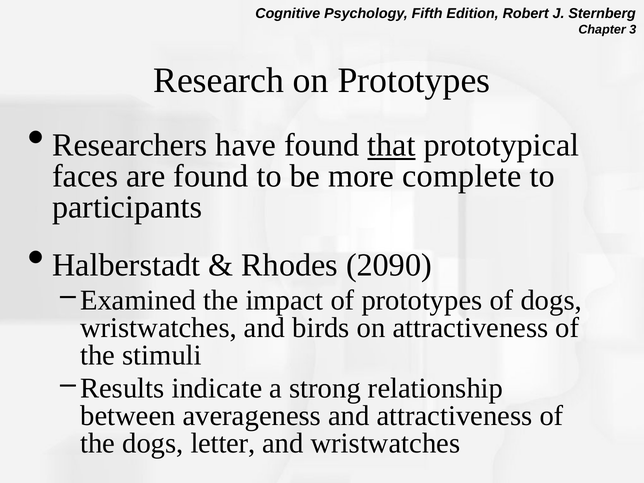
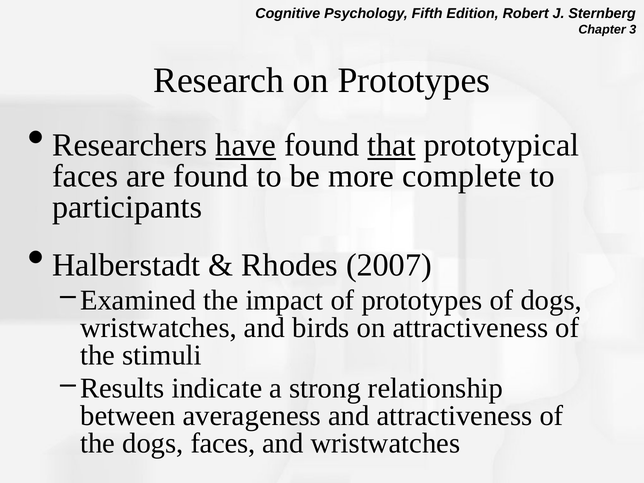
have underline: none -> present
2090: 2090 -> 2007
dogs letter: letter -> faces
